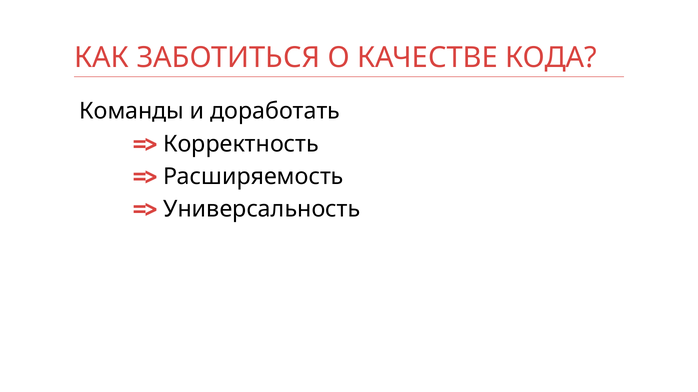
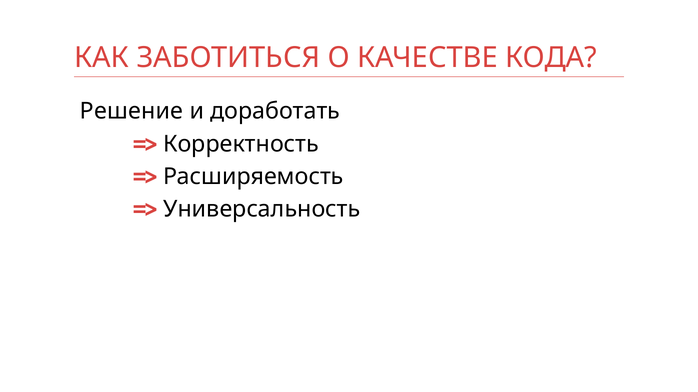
Команды: Команды -> Решение
